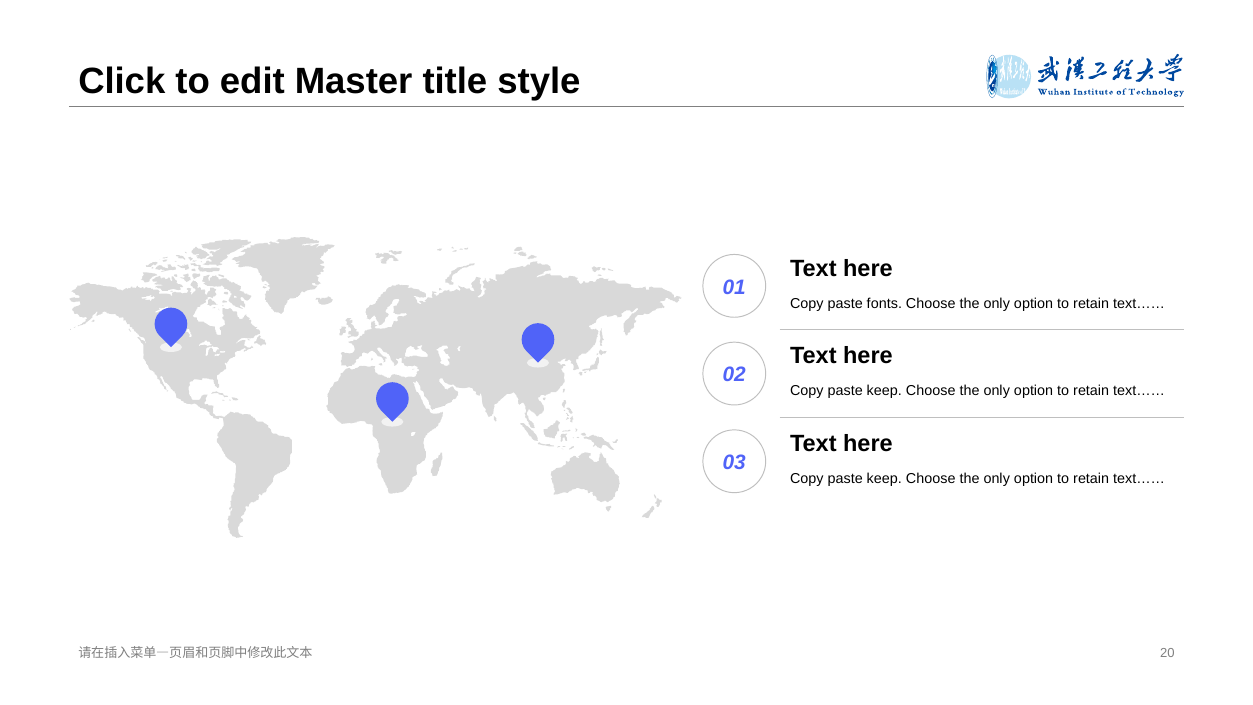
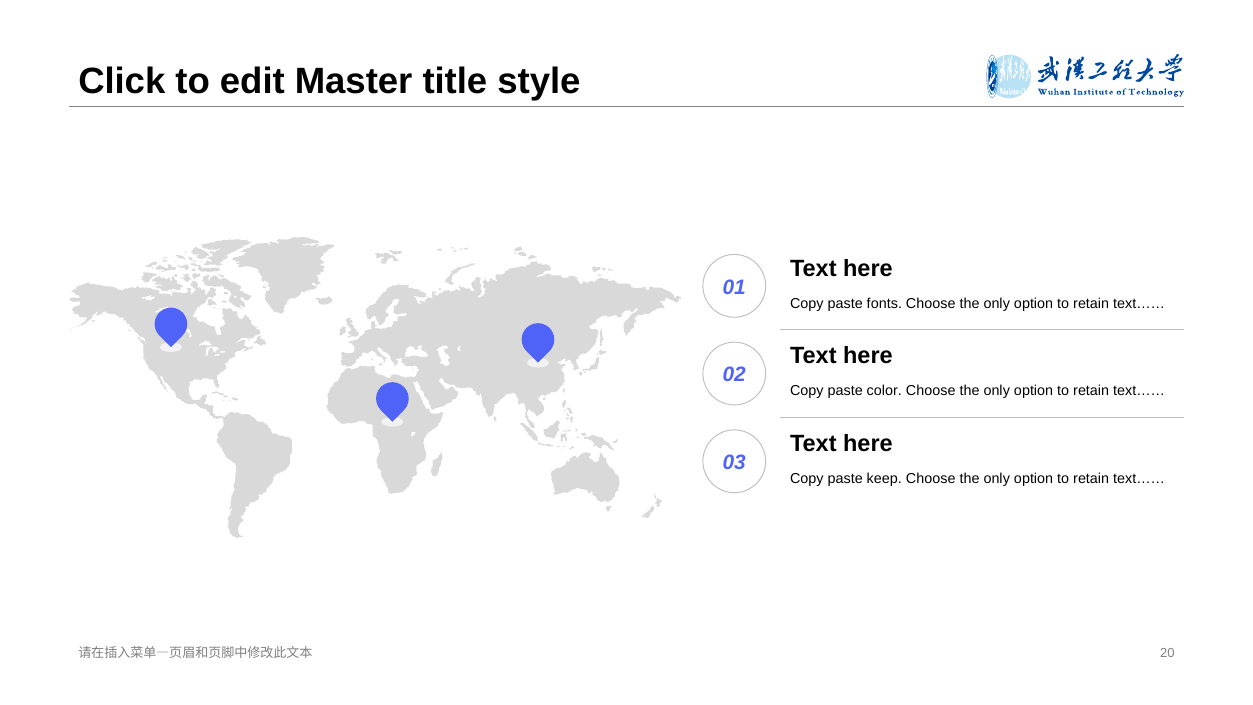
keep at (884, 391): keep -> color
